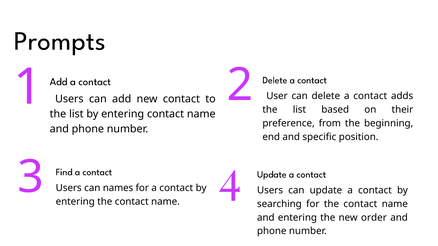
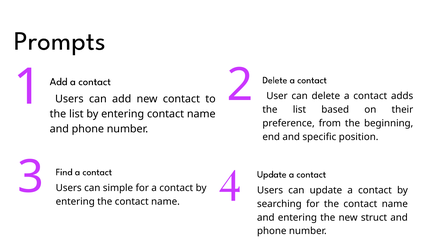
names: names -> simple
order: order -> struct
